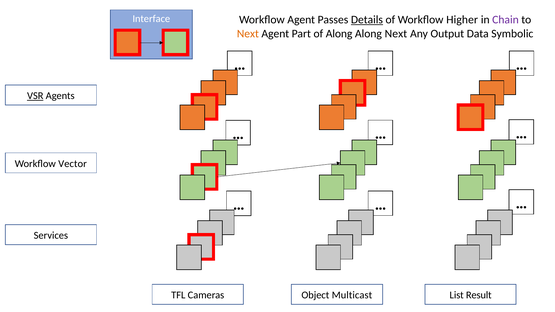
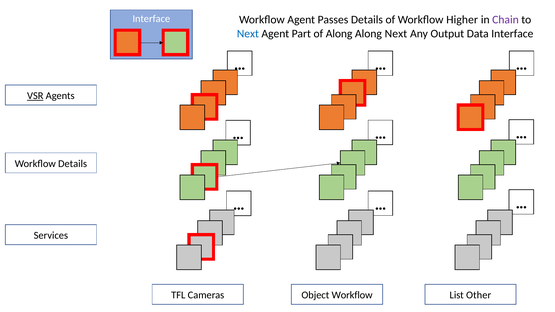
Details at (367, 20) underline: present -> none
Next at (248, 34) colour: orange -> blue
Data Symbolic: Symbolic -> Interface
Workflow Vector: Vector -> Details
Object Multicast: Multicast -> Workflow
Result: Result -> Other
